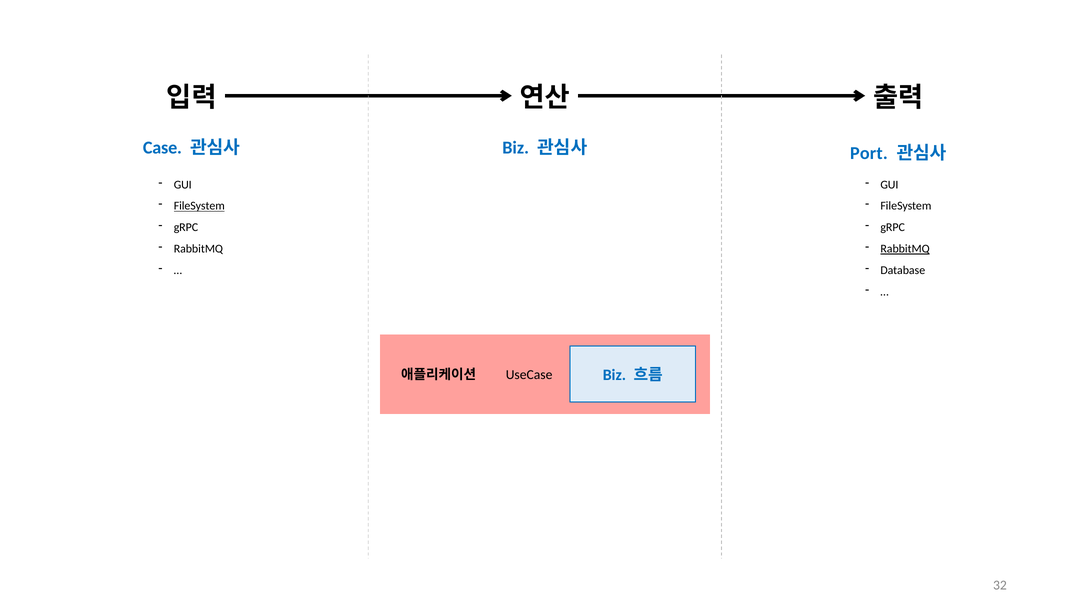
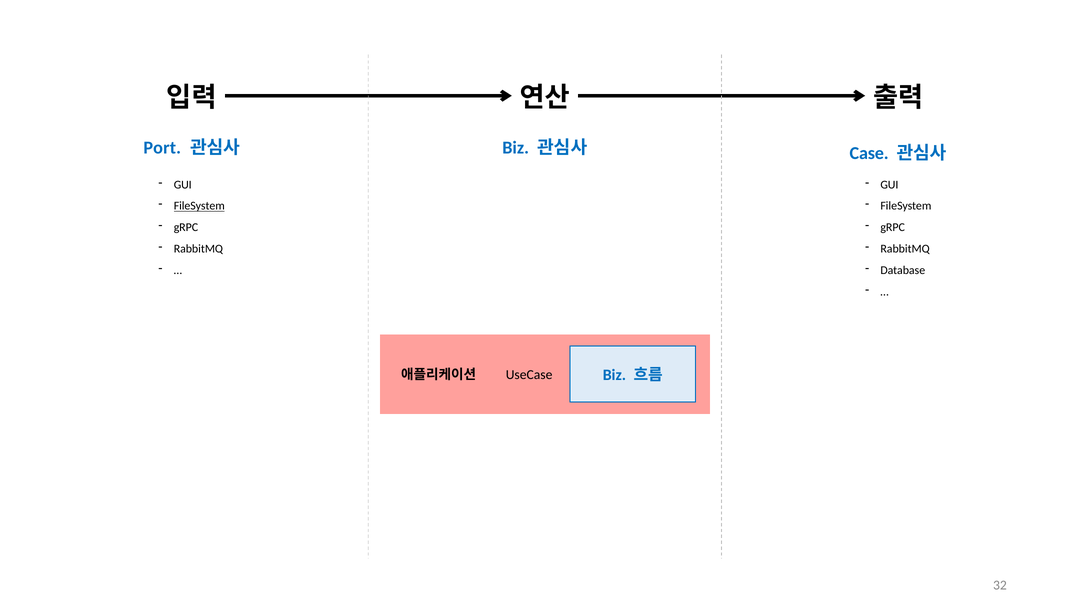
Case: Case -> Port
Port: Port -> Case
RabbitMQ at (905, 249) underline: present -> none
